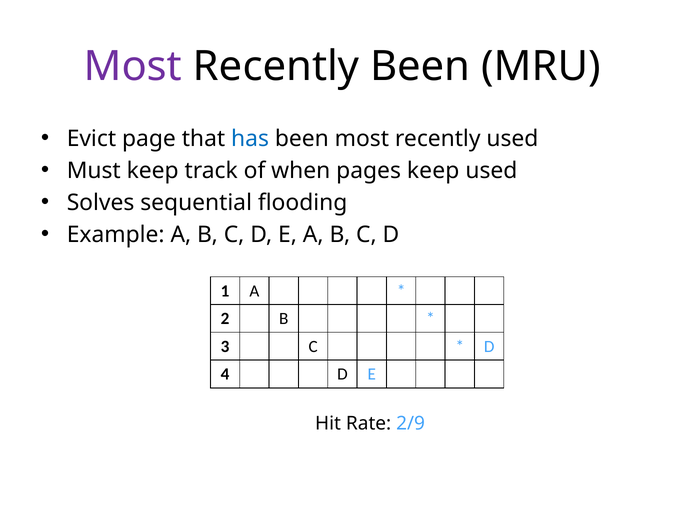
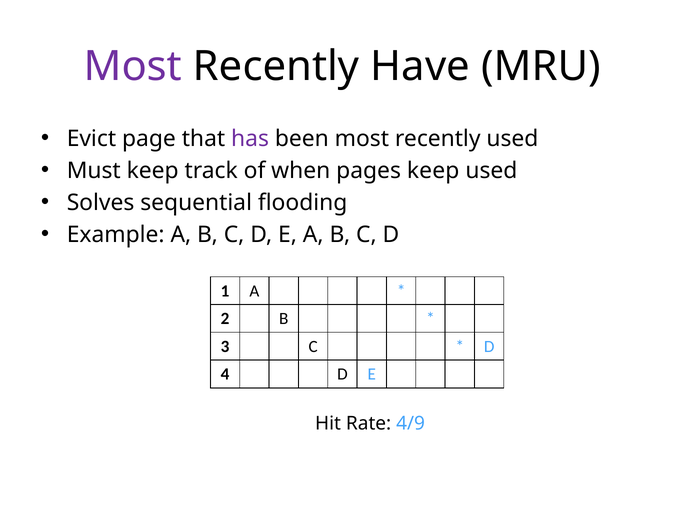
Recently Been: Been -> Have
has colour: blue -> purple
2/9: 2/9 -> 4/9
